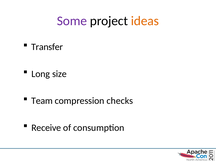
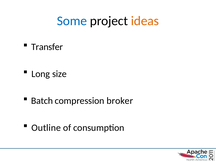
Some colour: purple -> blue
Team: Team -> Batch
checks: checks -> broker
Receive: Receive -> Outline
